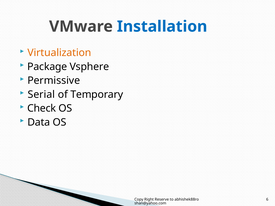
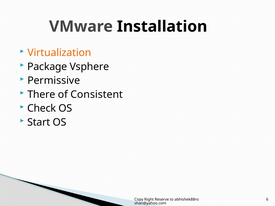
Installation colour: blue -> black
Serial: Serial -> There
Temporary: Temporary -> Consistent
Data: Data -> Start
